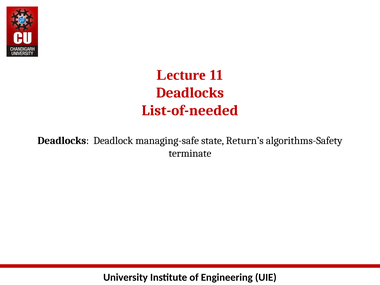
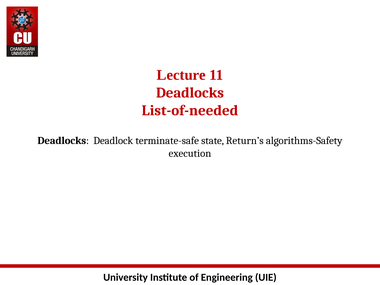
managing-safe: managing-safe -> terminate-safe
terminate: terminate -> execution
